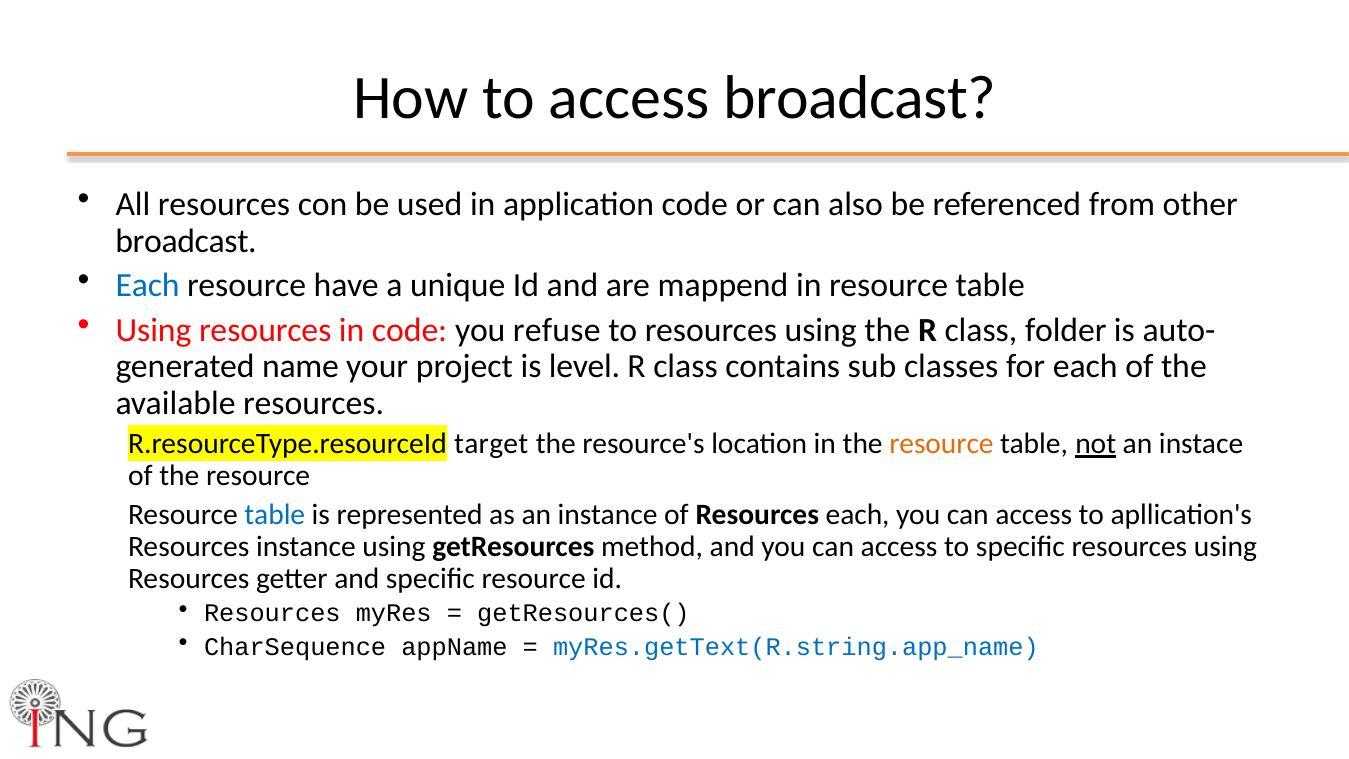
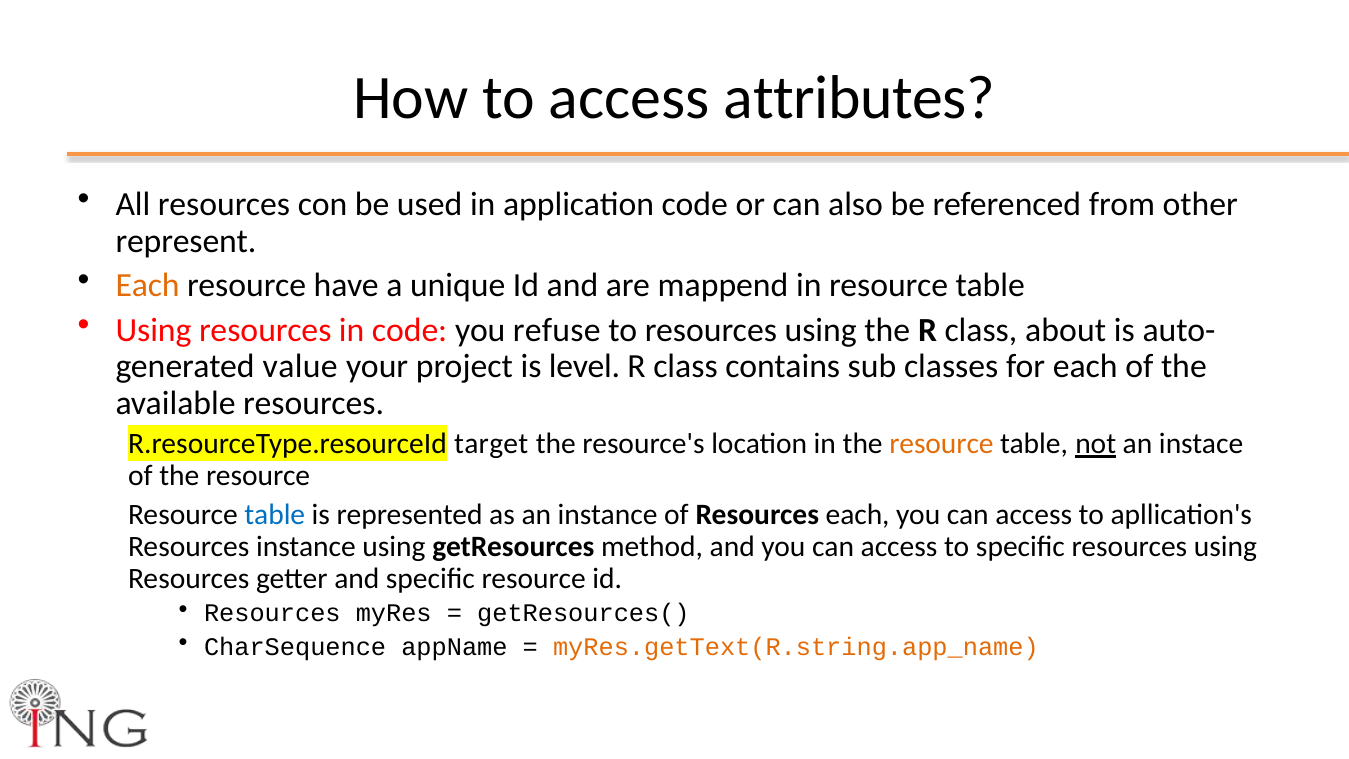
access broadcast: broadcast -> attributes
broadcast at (186, 241): broadcast -> represent
Each at (148, 286) colour: blue -> orange
folder: folder -> about
name: name -> value
myRes.getText(R.string.app_name colour: blue -> orange
